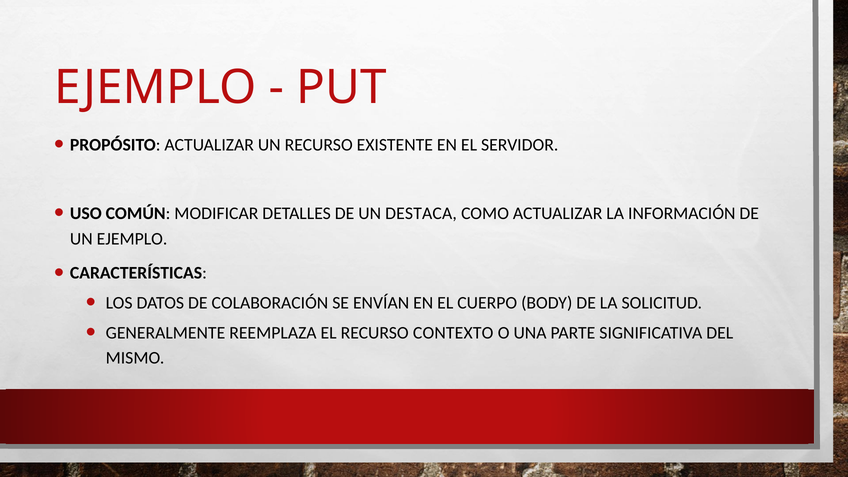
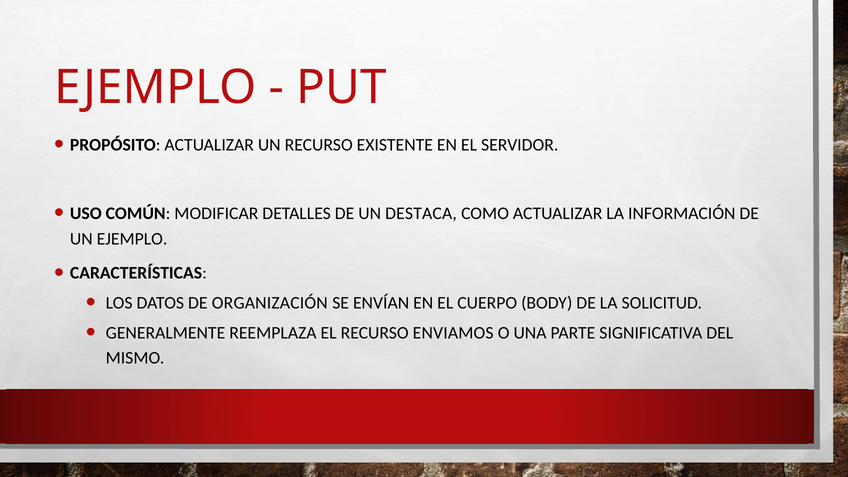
COLABORACIÓN: COLABORACIÓN -> ORGANIZACIÓN
CONTEXTO: CONTEXTO -> ENVIAMOS
